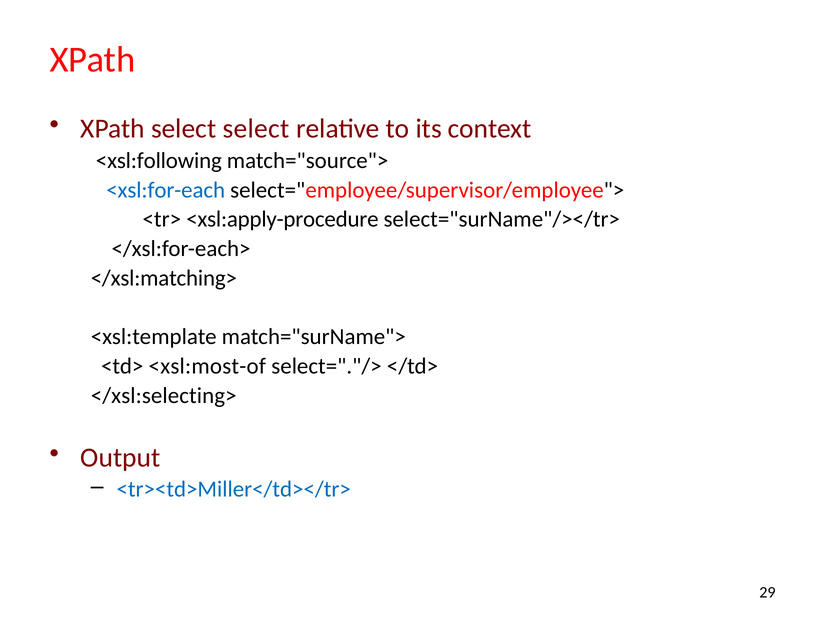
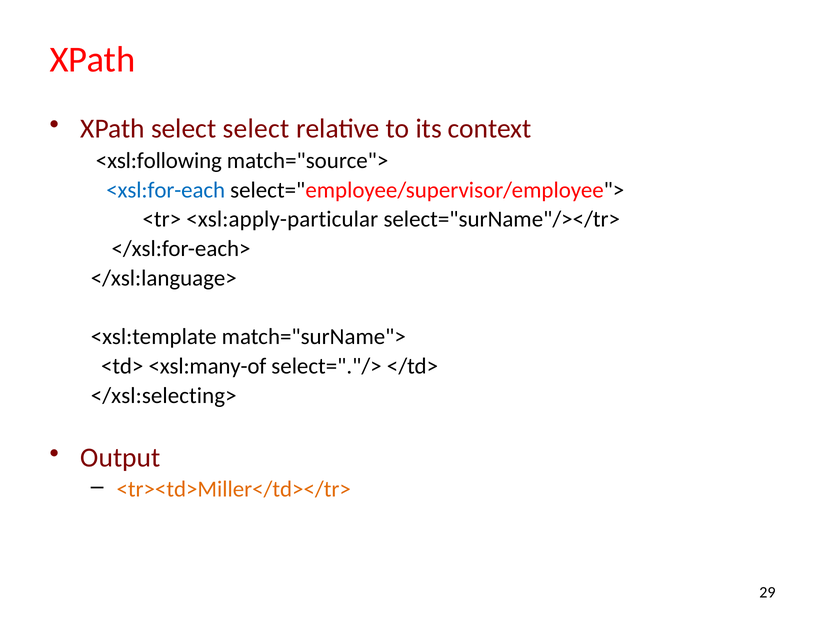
<xsl:apply-procedure: <xsl:apply-procedure -> <xsl:apply-particular
</xsl:matching>: </xsl:matching> -> </xsl:language>
<xsl:most-of: <xsl:most-of -> <xsl:many-of
<tr><td>Miller</td></tr> colour: blue -> orange
